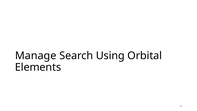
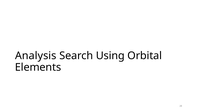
Manage: Manage -> Analysis
